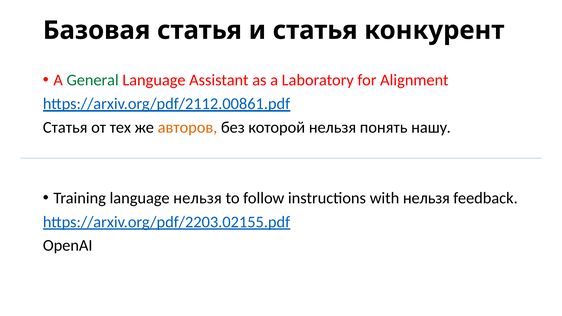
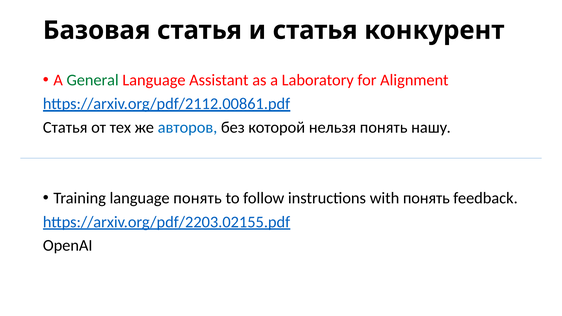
авторов colour: orange -> blue
language нельзя: нельзя -> понять
with нельзя: нельзя -> понять
